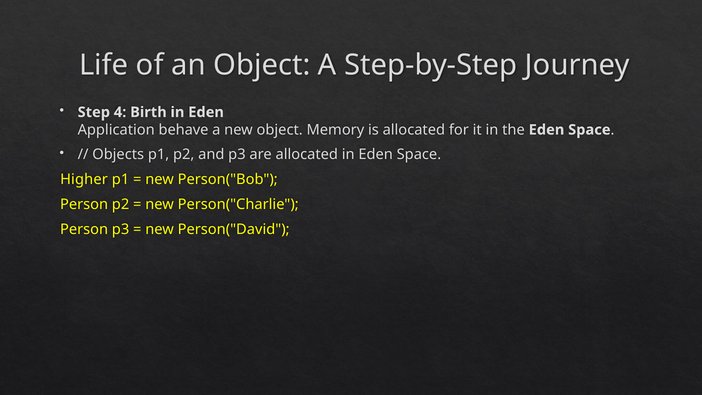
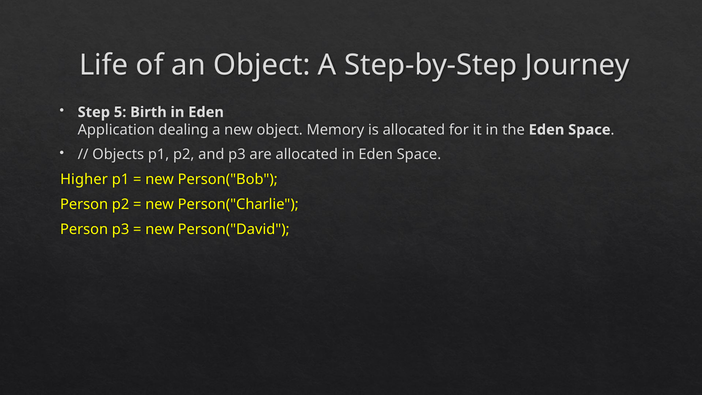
4: 4 -> 5
behave: behave -> dealing
